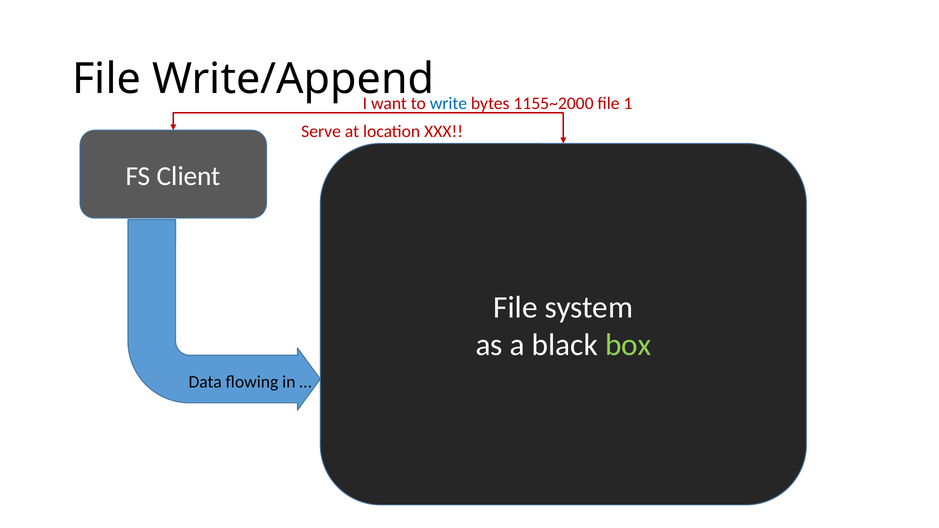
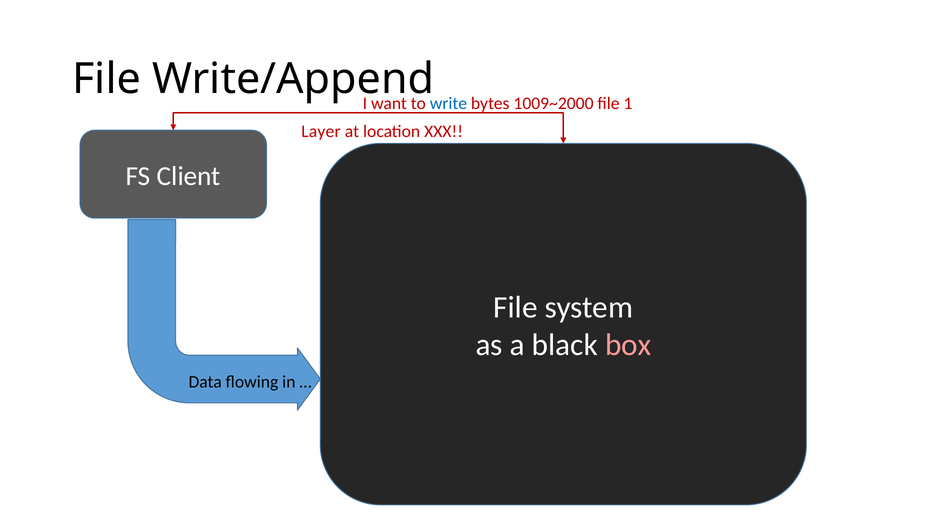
1155~2000: 1155~2000 -> 1009~2000
Serve: Serve -> Layer
box colour: light green -> pink
